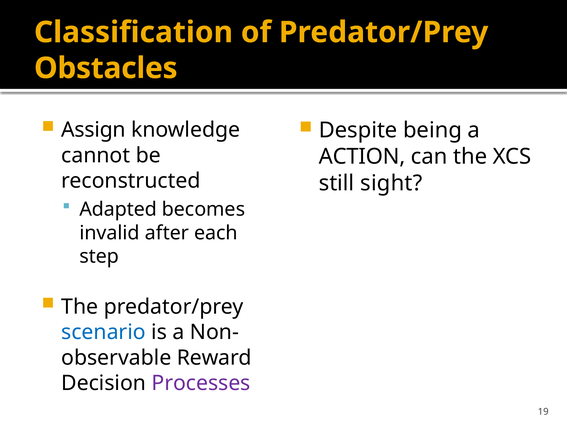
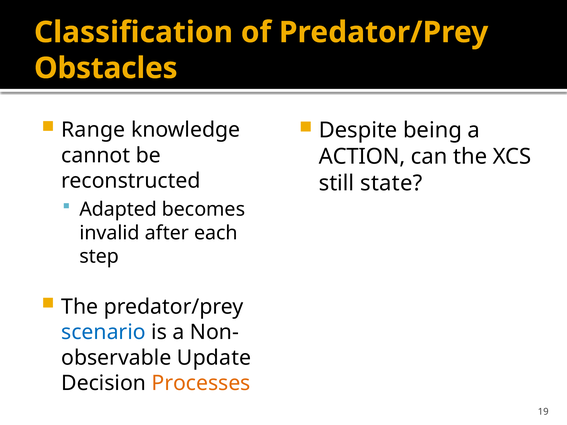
Assign: Assign -> Range
sight: sight -> state
Reward: Reward -> Update
Processes colour: purple -> orange
